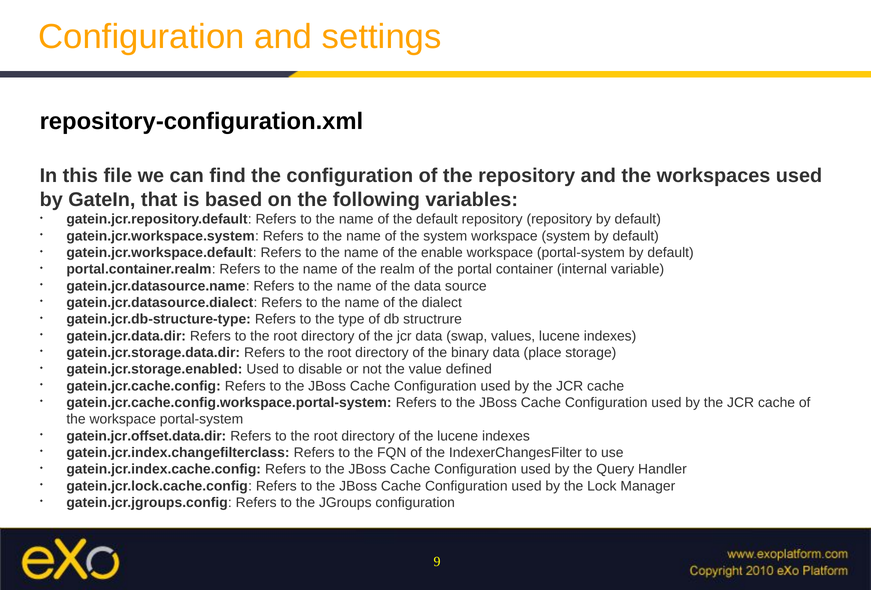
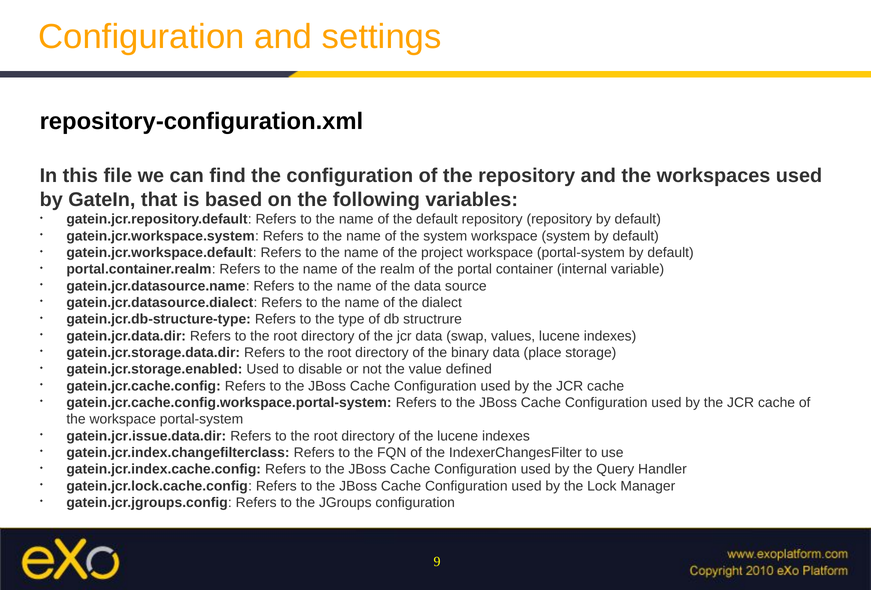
enable: enable -> project
gatein.jcr.offset.data.dir: gatein.jcr.offset.data.dir -> gatein.jcr.issue.data.dir
